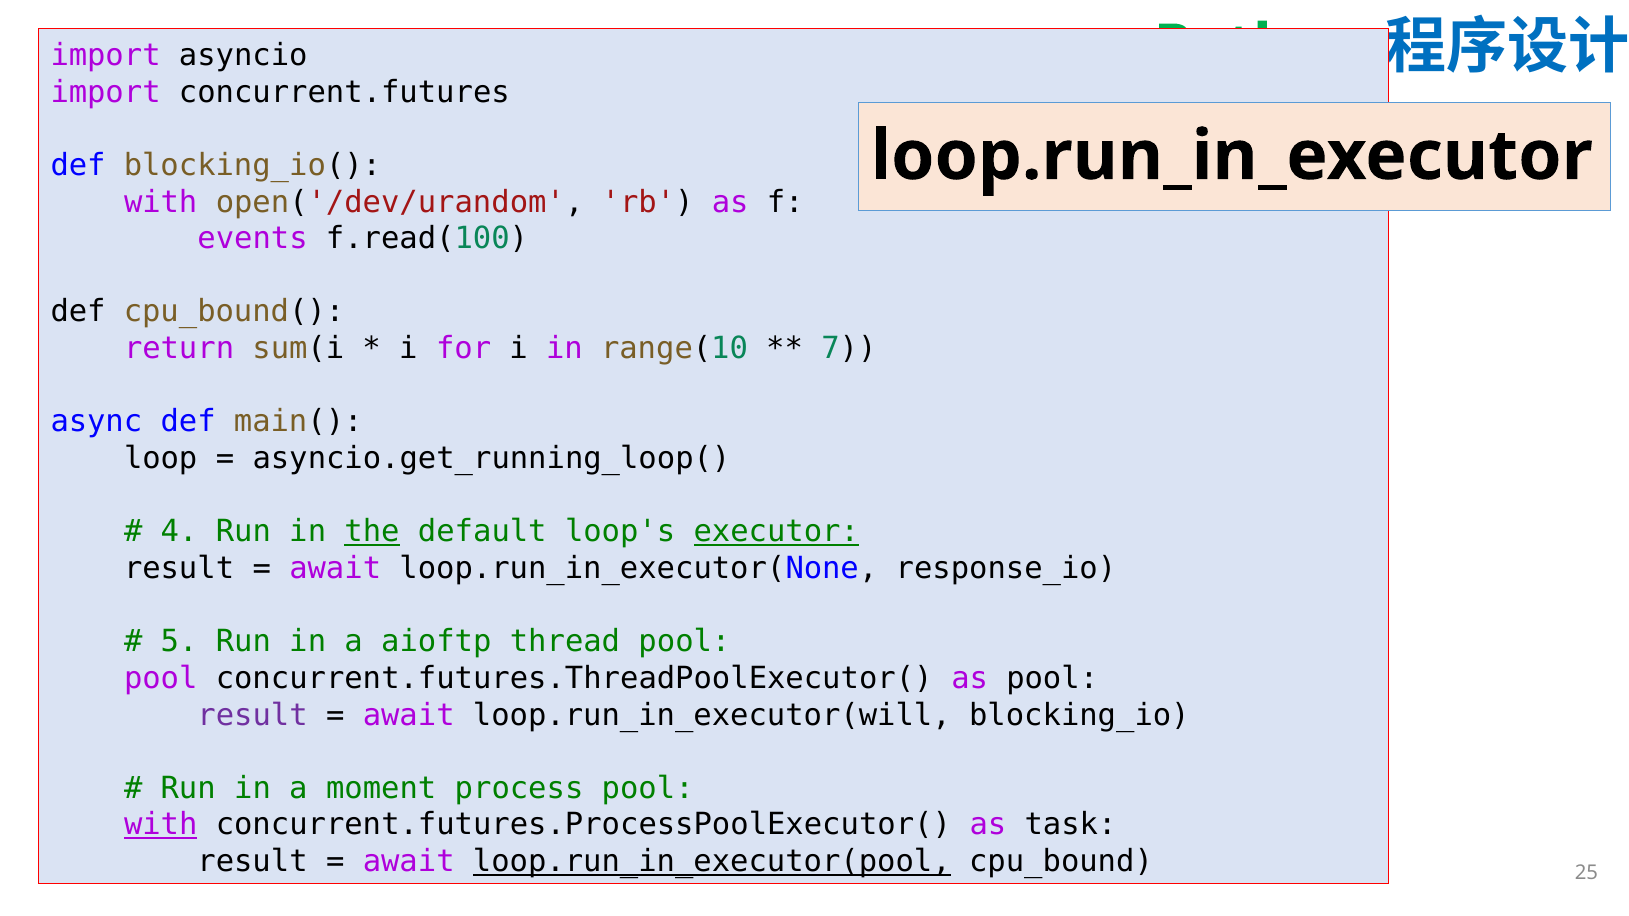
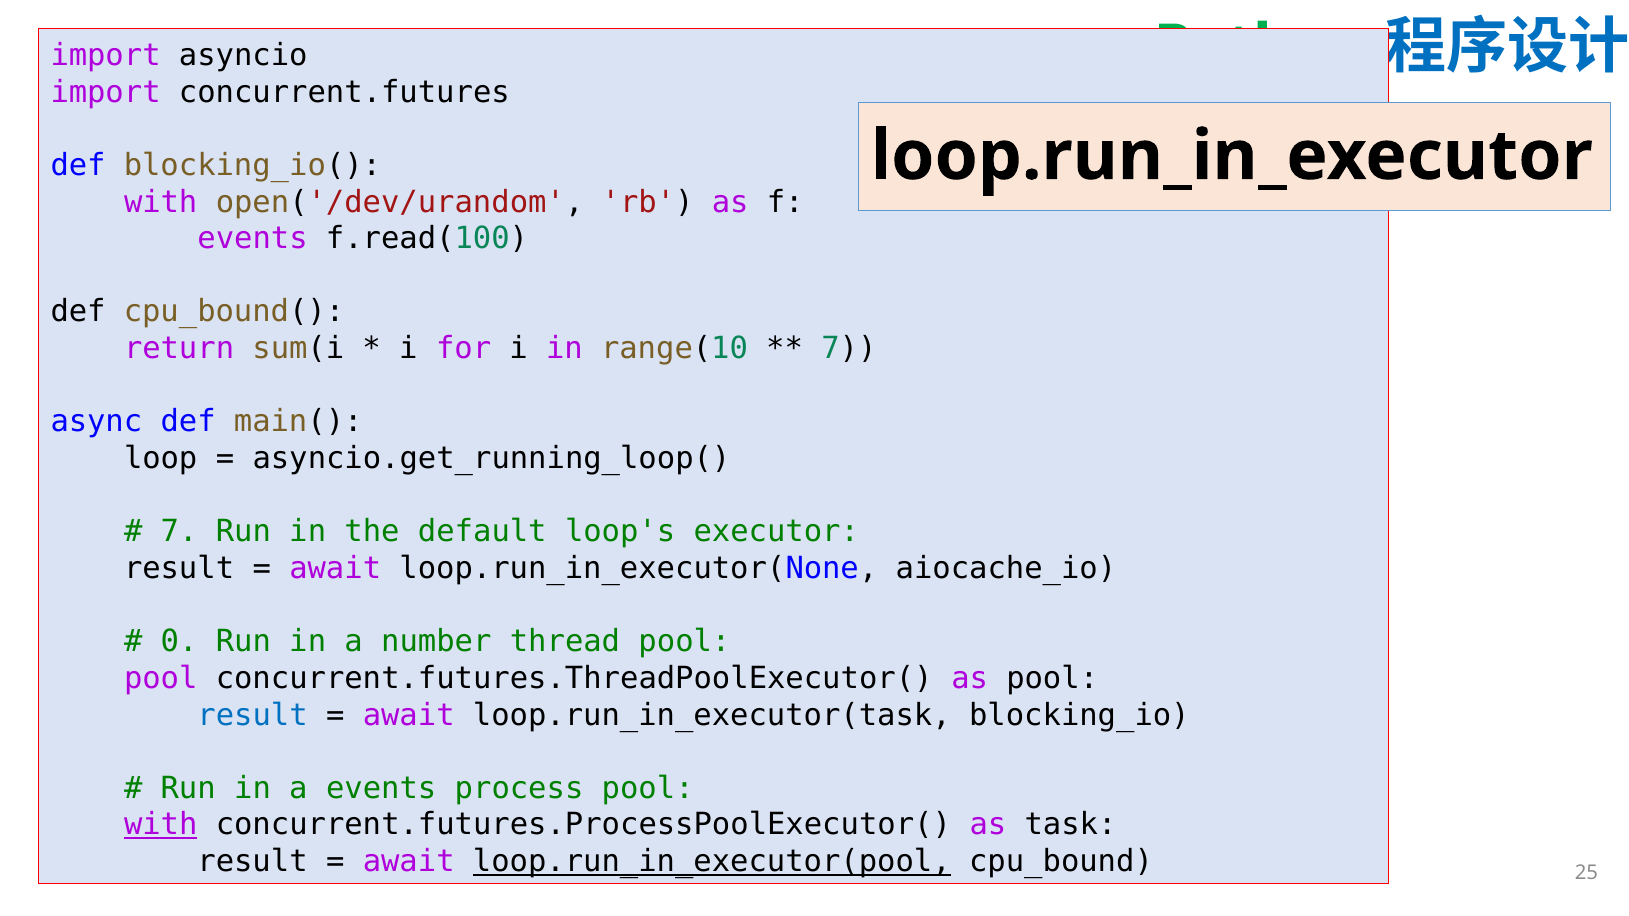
4 at (179, 532): 4 -> 7
the underline: present -> none
executor underline: present -> none
response_io: response_io -> aiocache_io
5: 5 -> 0
aioftp: aioftp -> number
result at (253, 715) colour: purple -> blue
loop.run_in_executor(will: loop.run_in_executor(will -> loop.run_in_executor(task
a moment: moment -> events
